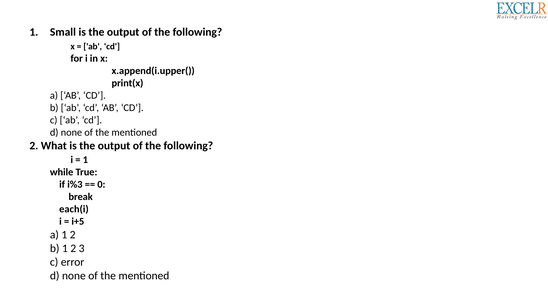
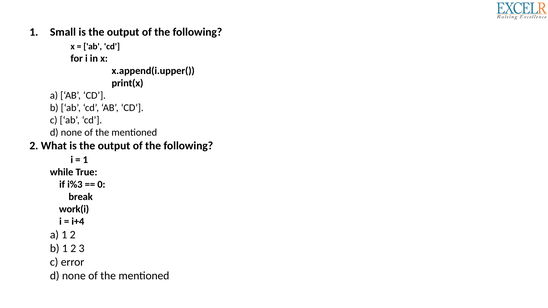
each(i: each(i -> work(i
i+5: i+5 -> i+4
